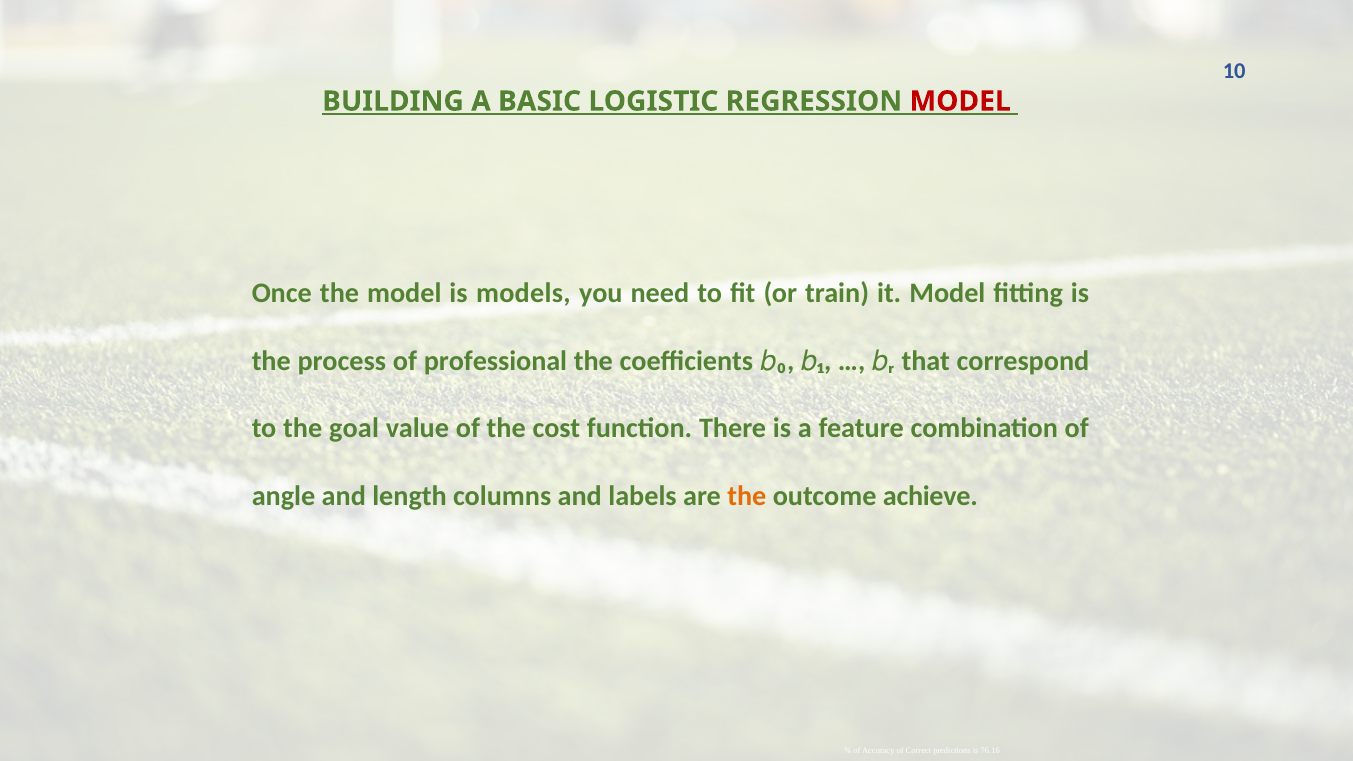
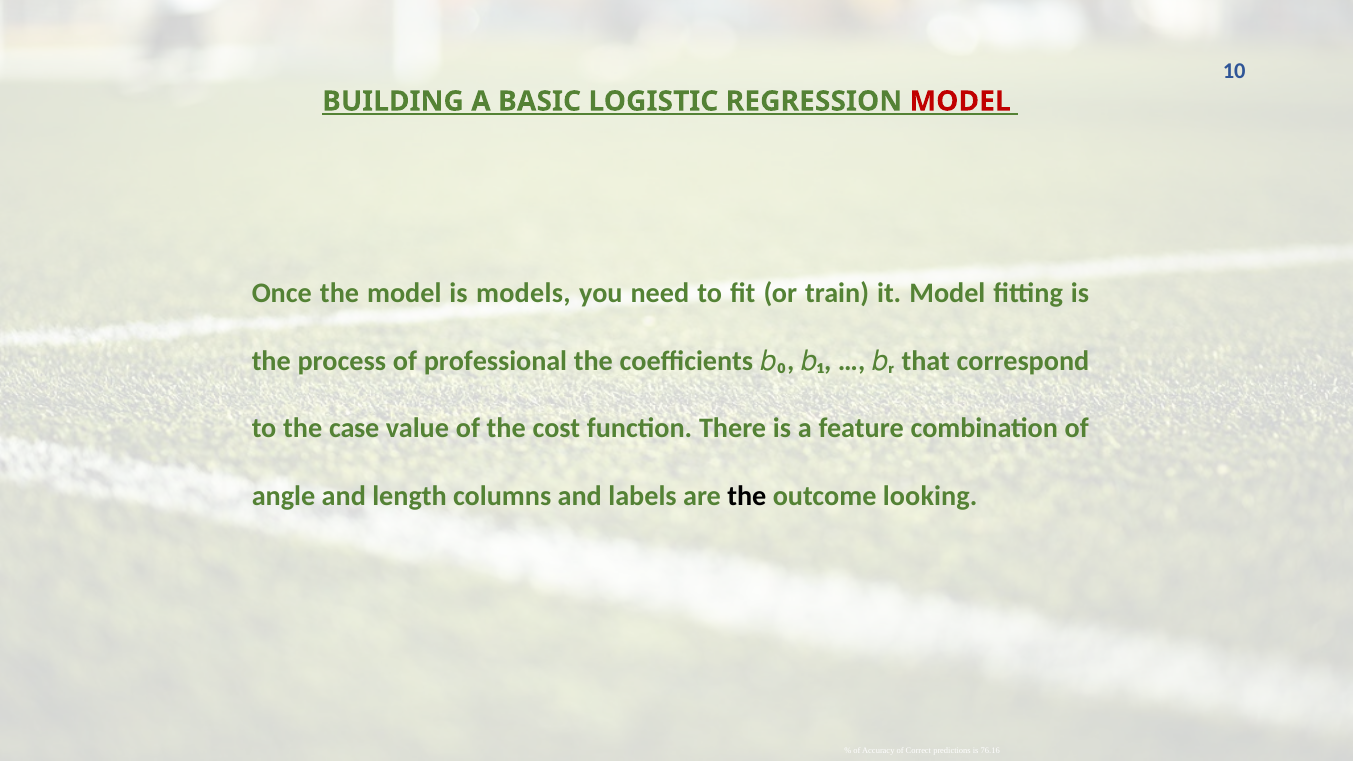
goal: goal -> case
the at (747, 496) colour: orange -> black
achieve: achieve -> looking
